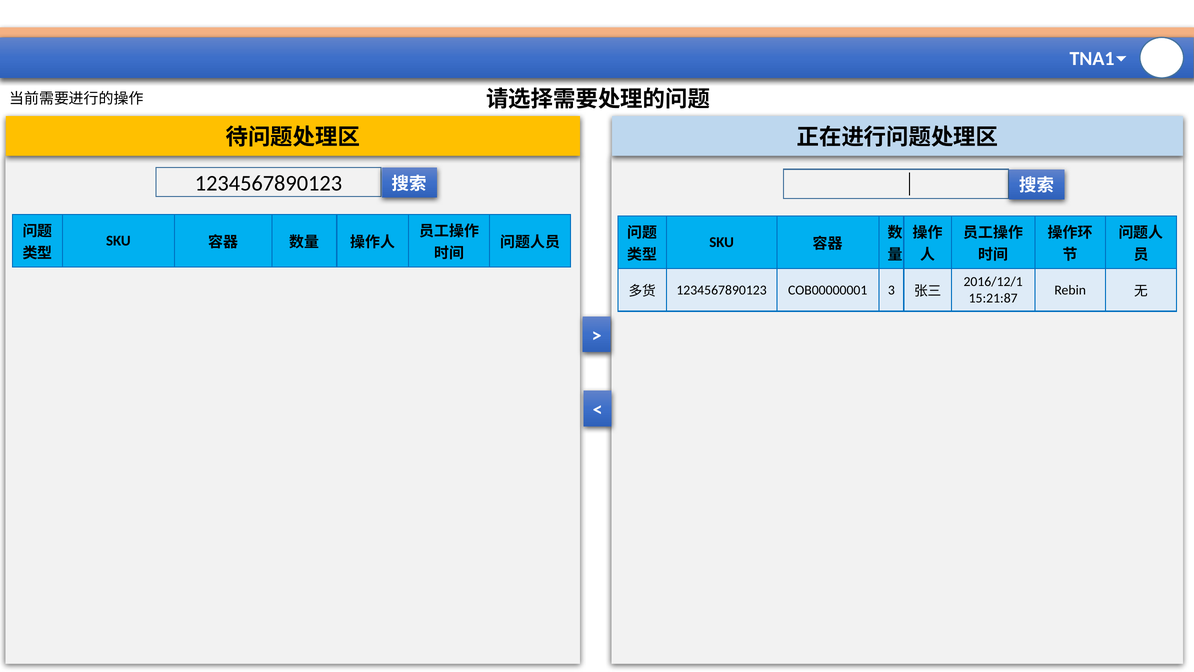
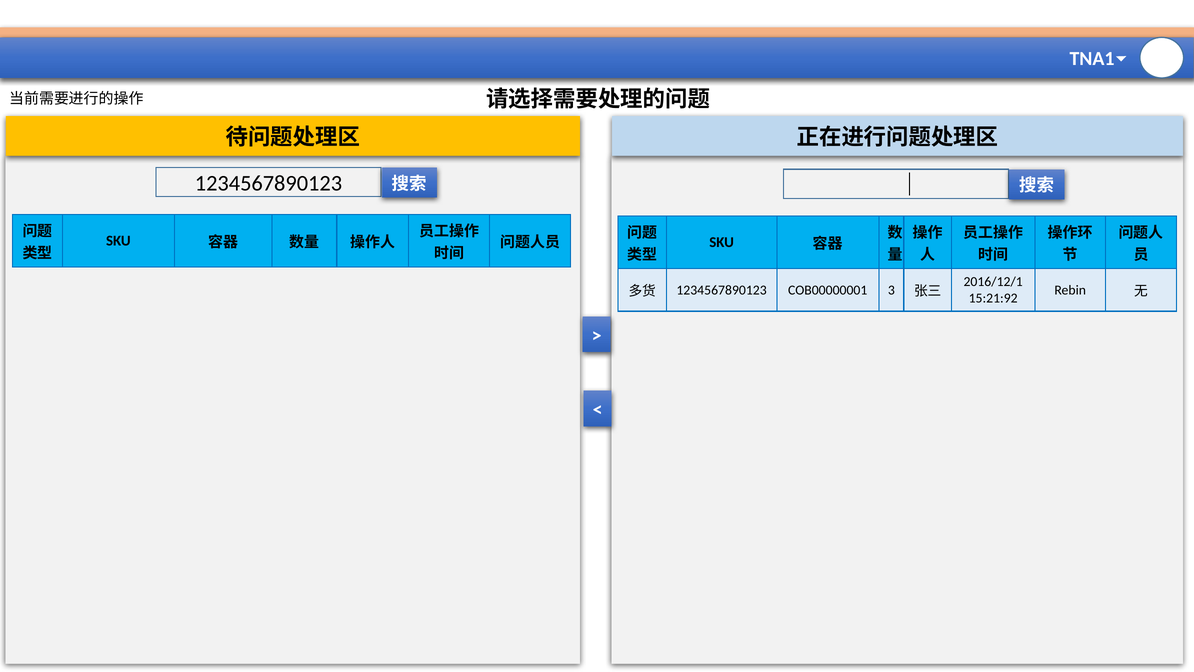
15:21:87: 15:21:87 -> 15:21:92
